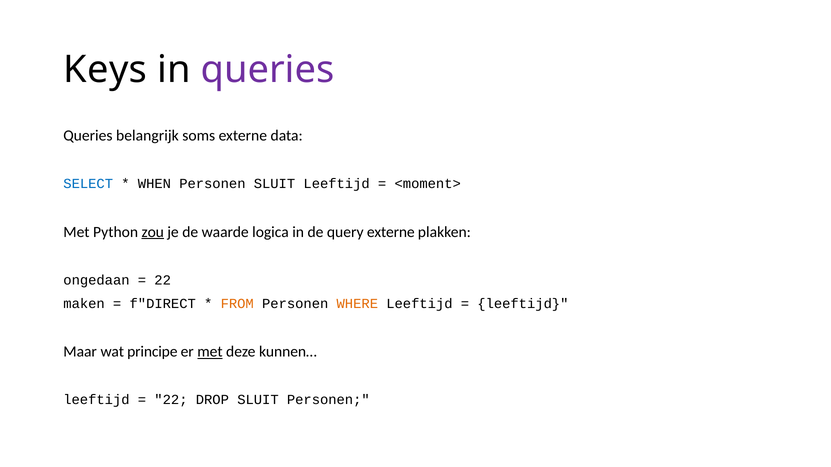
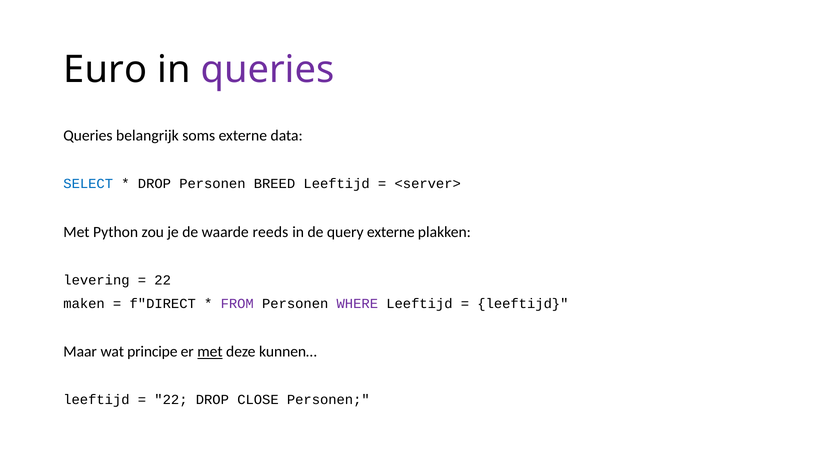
Keys: Keys -> Euro
WHEN at (154, 184): WHEN -> DROP
Personen SLUIT: SLUIT -> BREED
<moment>: <moment> -> <server>
zou underline: present -> none
logica: logica -> reeds
ongedaan: ongedaan -> levering
FROM colour: orange -> purple
WHERE colour: orange -> purple
DROP SLUIT: SLUIT -> CLOSE
